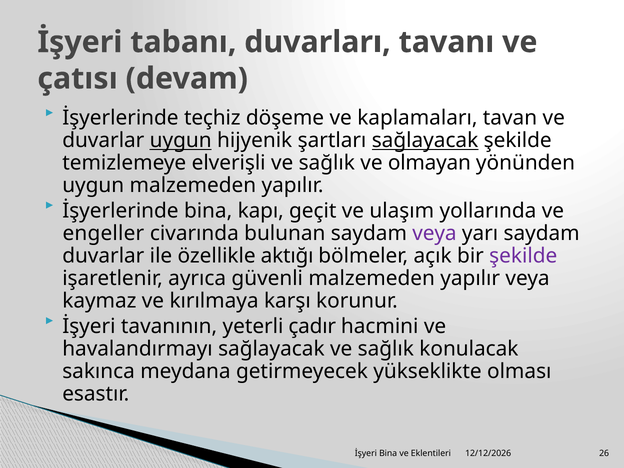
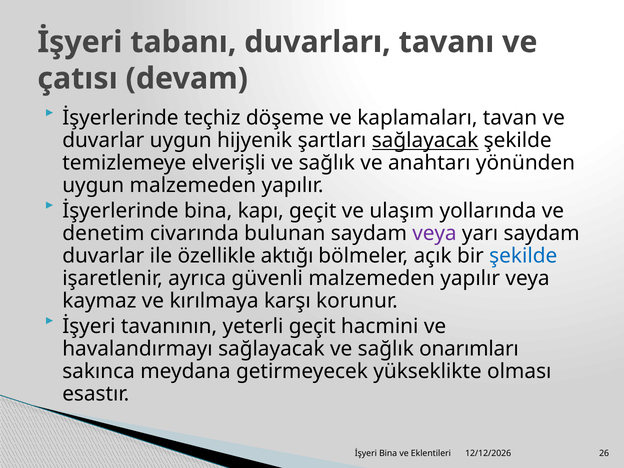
uygun at (181, 141) underline: present -> none
olmayan: olmayan -> anahtarı
engeller: engeller -> denetim
şekilde at (523, 256) colour: purple -> blue
yeterli çadır: çadır -> geçit
konulacak: konulacak -> onarımları
